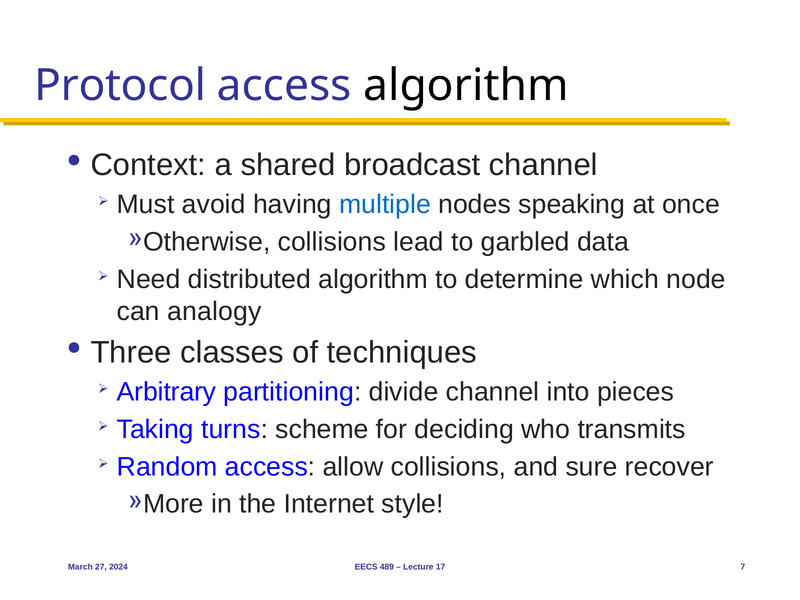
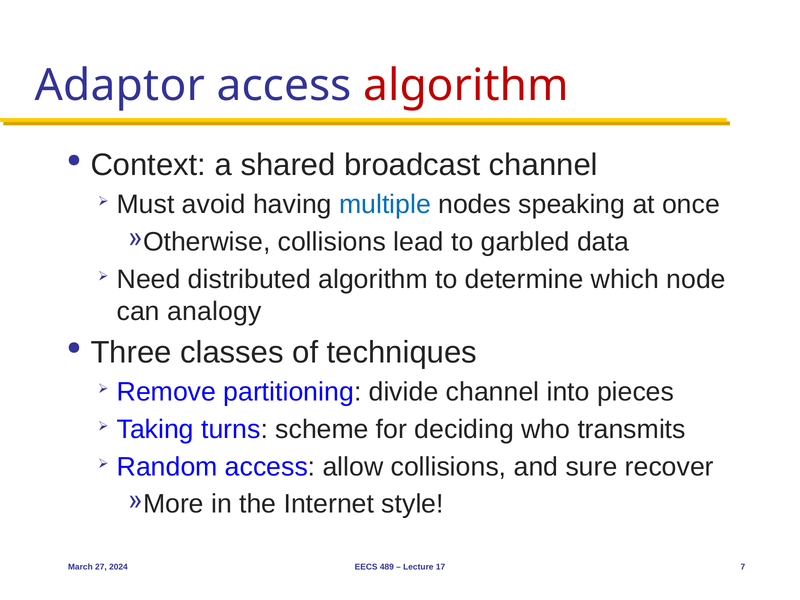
Protocol: Protocol -> Adaptor
algorithm at (466, 86) colour: black -> red
Arbitrary: Arbitrary -> Remove
